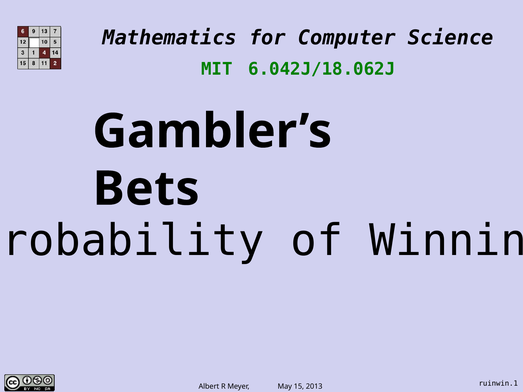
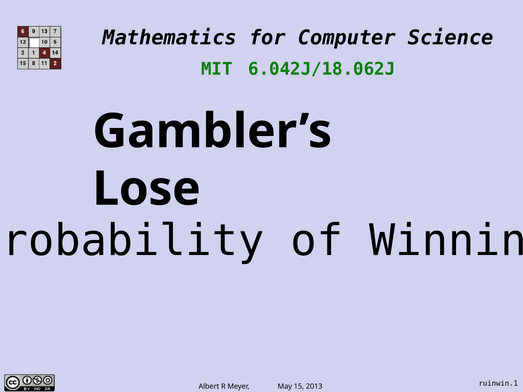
Bets: Bets -> Lose
